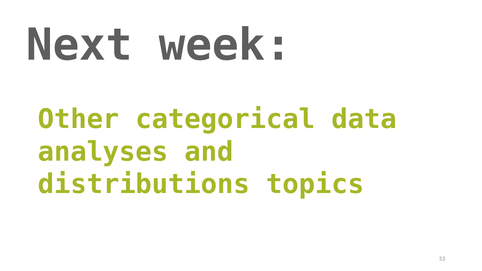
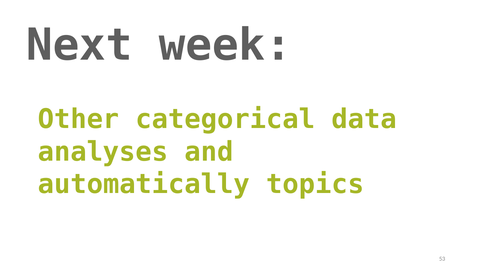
distributions: distributions -> automatically
